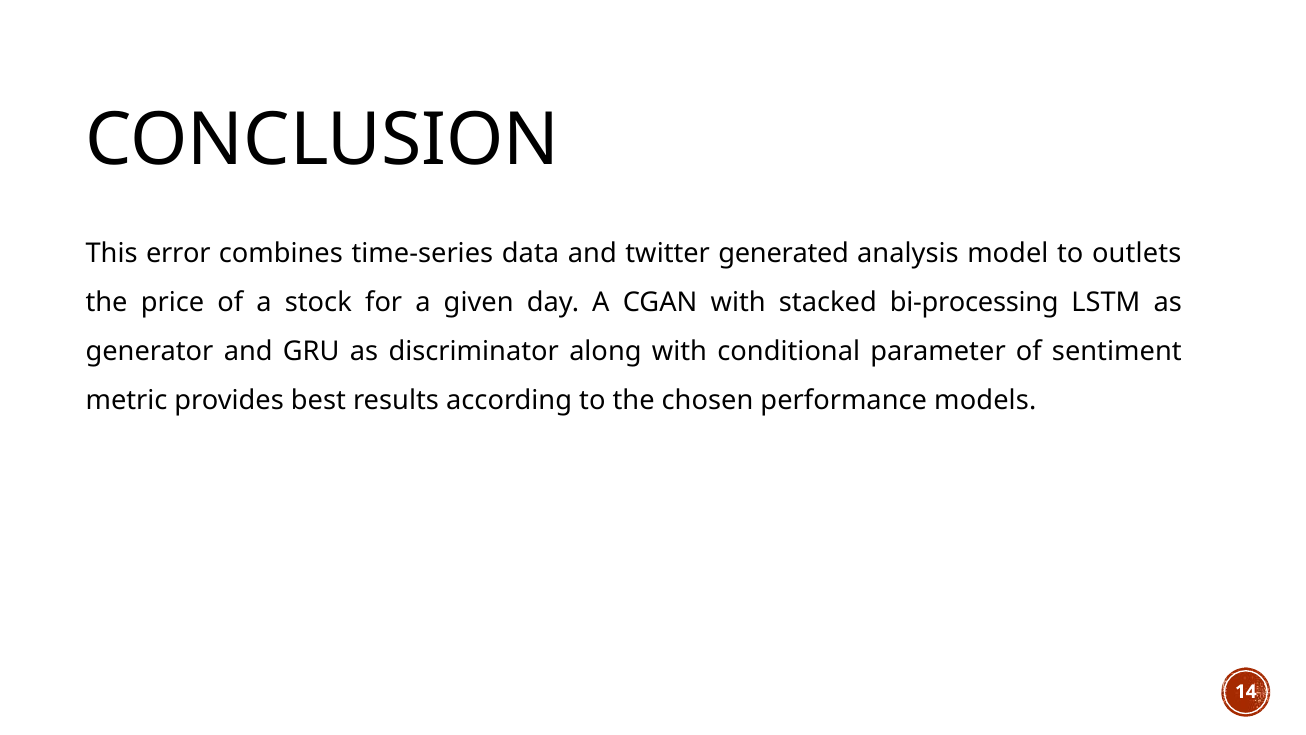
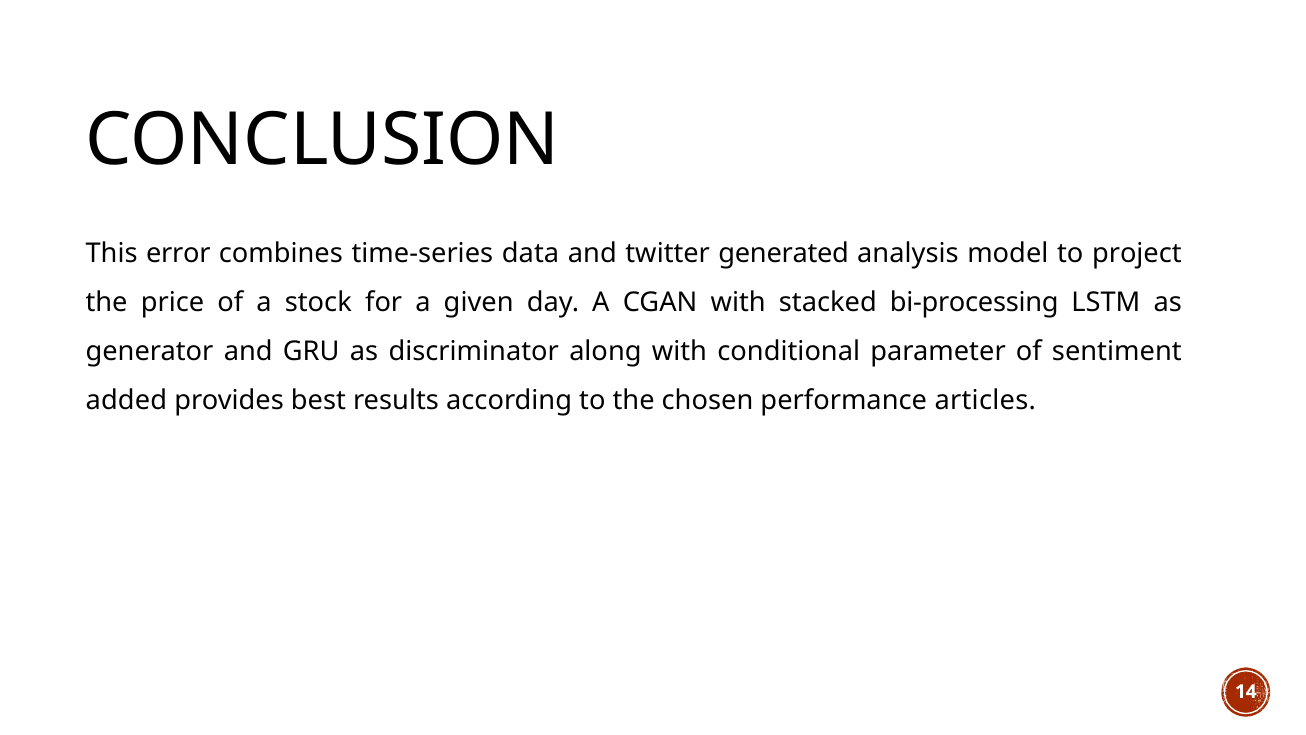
outlets: outlets -> project
metric: metric -> added
models: models -> articles
